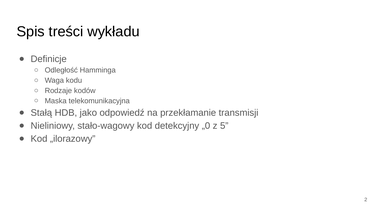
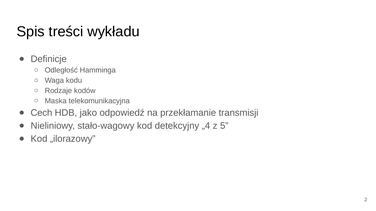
Stałą: Stałą -> Cech
„0: „0 -> „4
